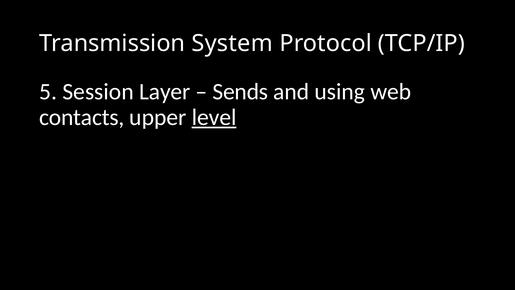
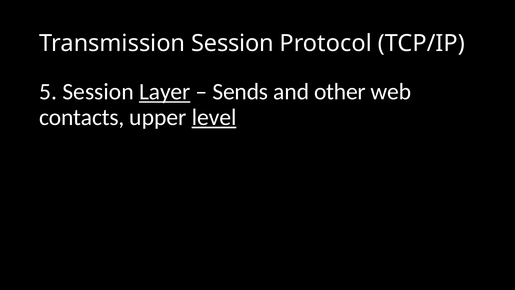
Transmission System: System -> Session
Layer underline: none -> present
using: using -> other
